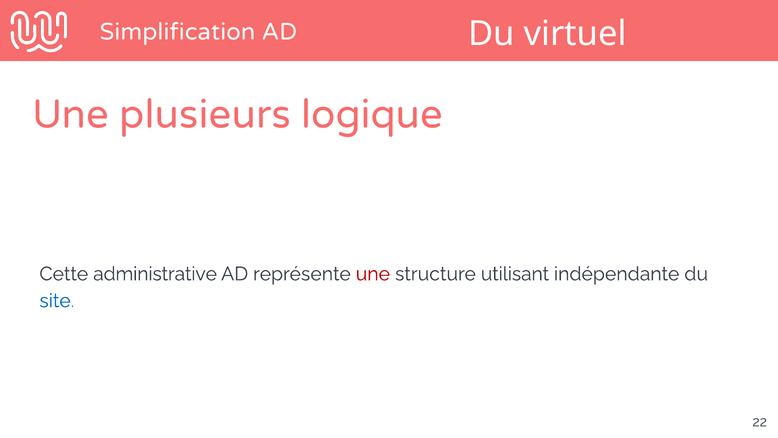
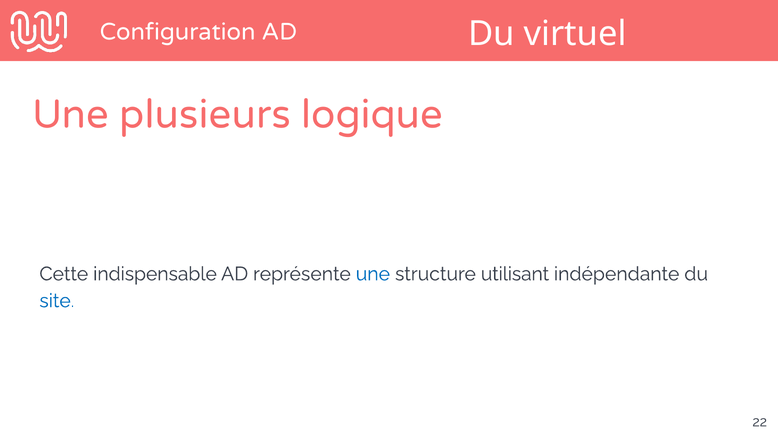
Simplification: Simplification -> Configuration
administrative: administrative -> indispensable
une at (373, 274) colour: red -> blue
